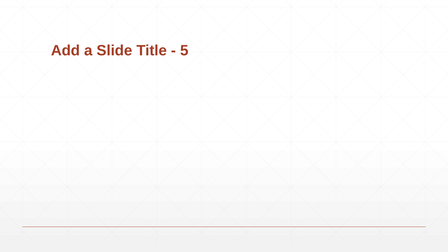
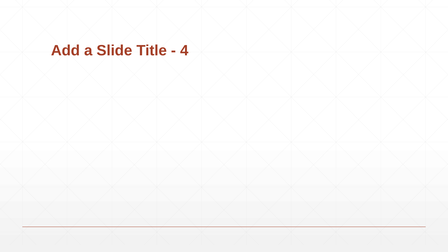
5: 5 -> 4
